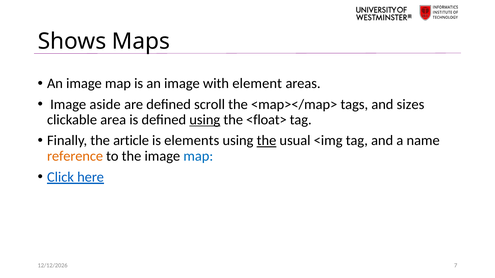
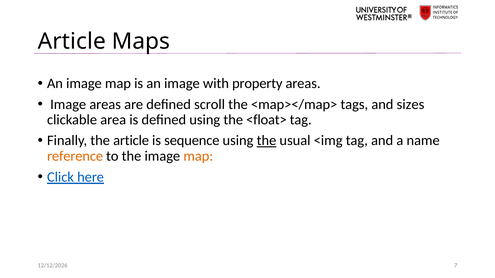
Shows at (72, 42): Shows -> Article
element: element -> property
Image aside: aside -> areas
using at (205, 120) underline: present -> none
elements: elements -> sequence
map at (198, 156) colour: blue -> orange
